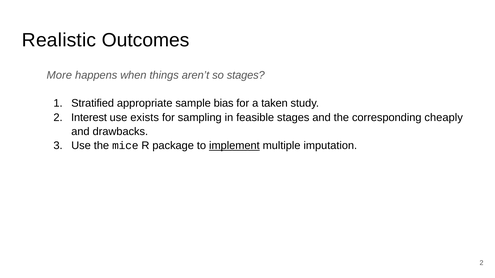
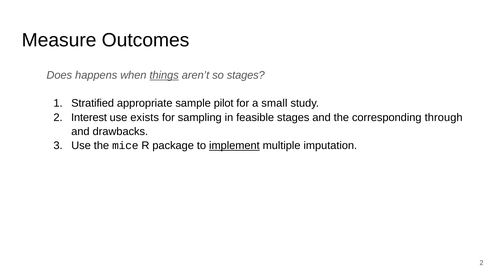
Realistic: Realistic -> Measure
More: More -> Does
things underline: none -> present
bias: bias -> pilot
taken: taken -> small
cheaply: cheaply -> through
